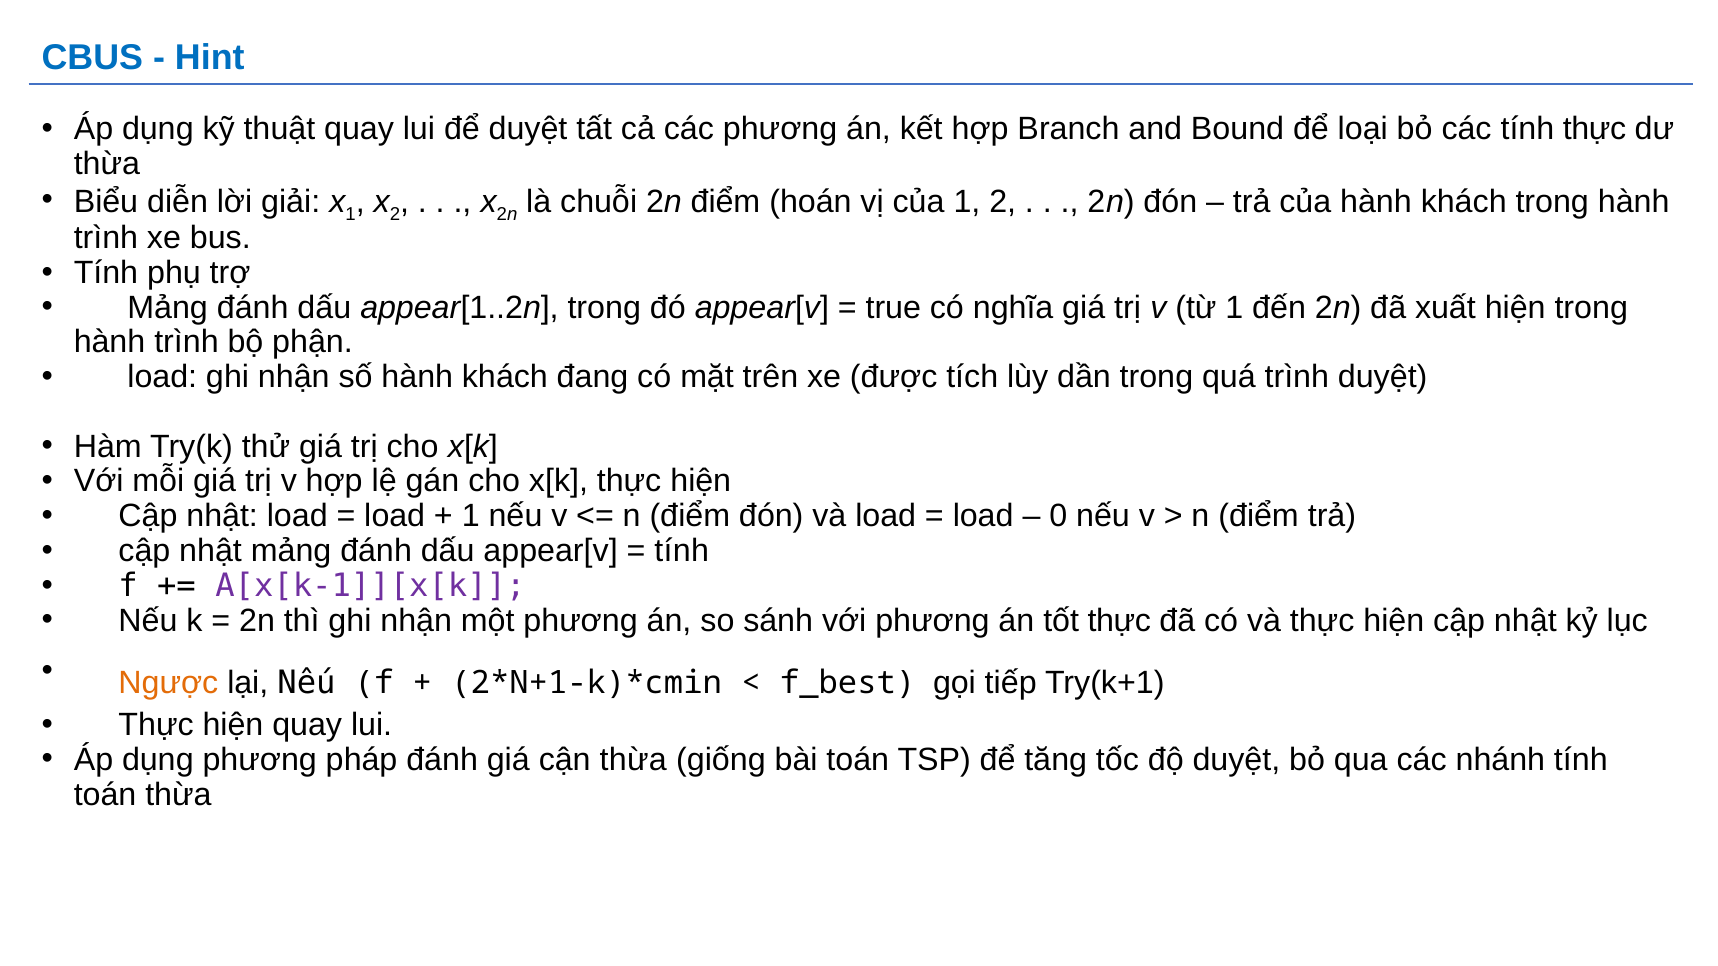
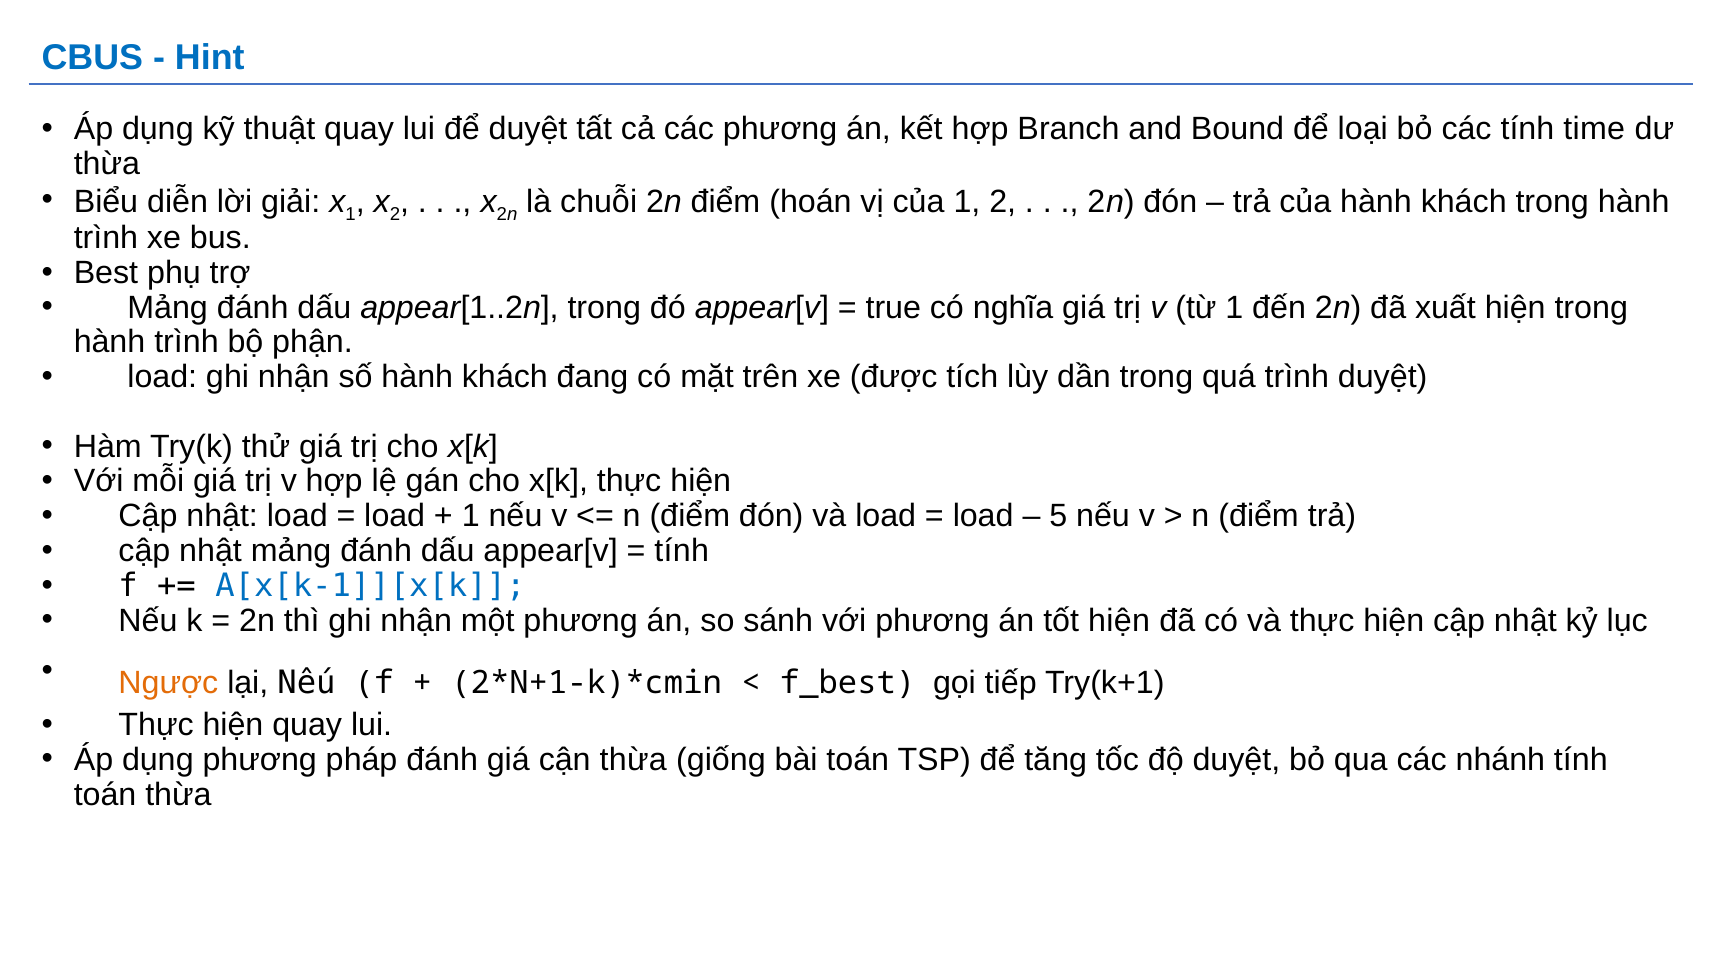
tính thực: thực -> time
Tính at (106, 273): Tính -> Best
0: 0 -> 5
A[x[k-1]][x[k colour: purple -> blue
tốt thực: thực -> hiện
